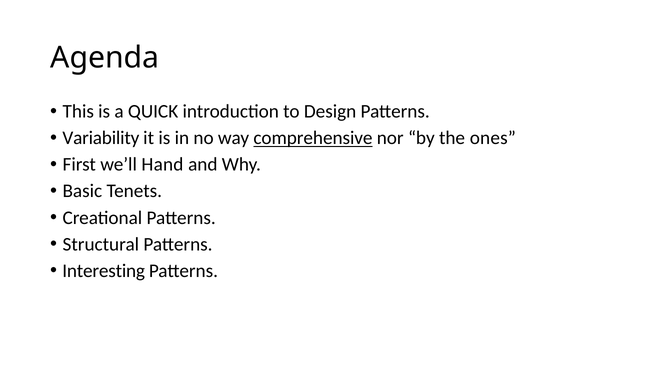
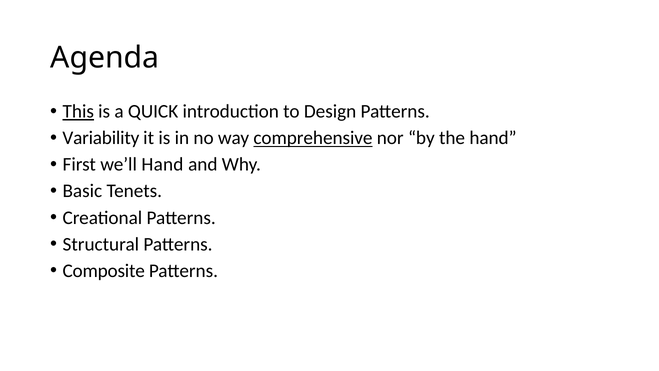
This underline: none -> present
the ones: ones -> hand
Interesting: Interesting -> Composite
